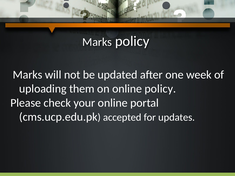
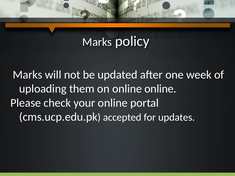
online policy: policy -> online
